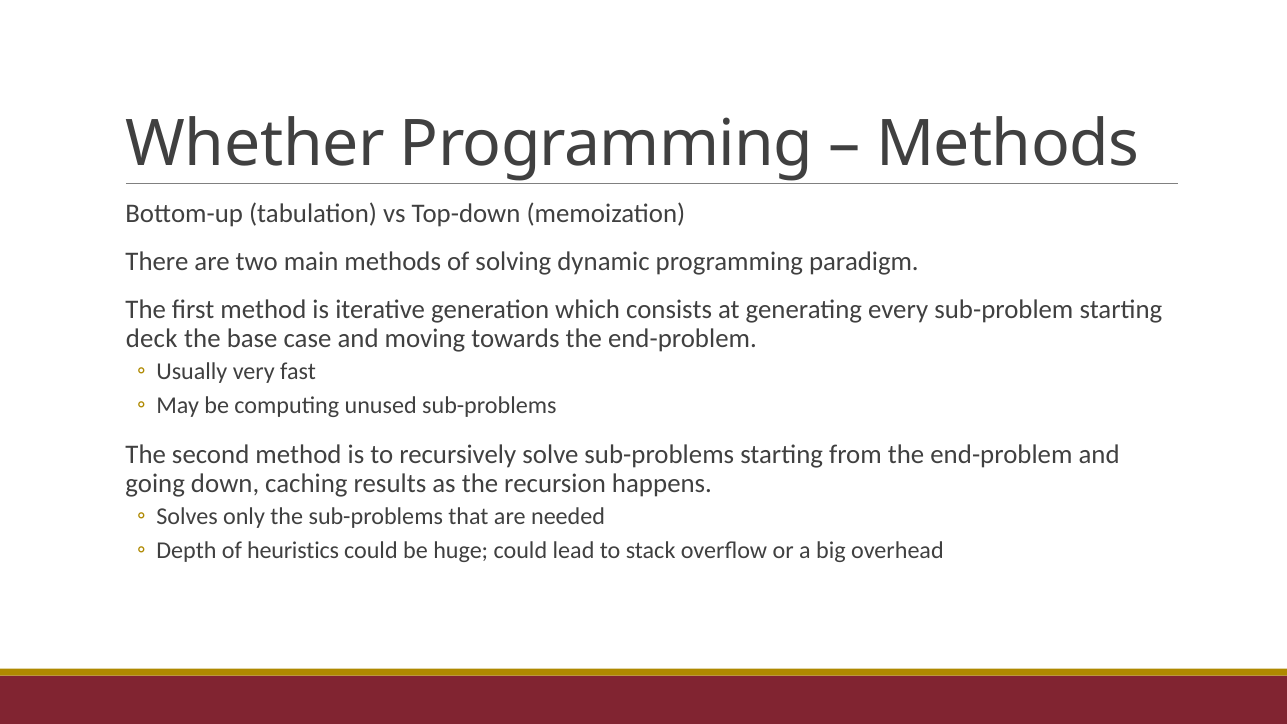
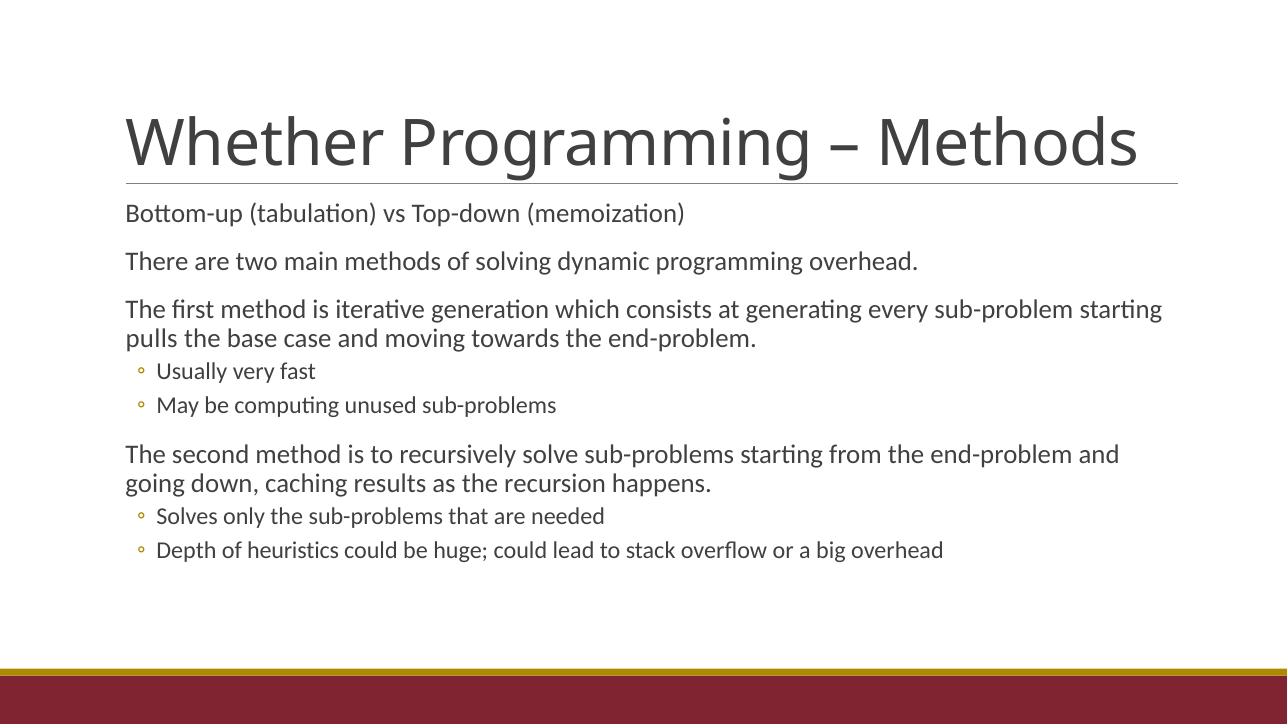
programming paradigm: paradigm -> overhead
deck: deck -> pulls
